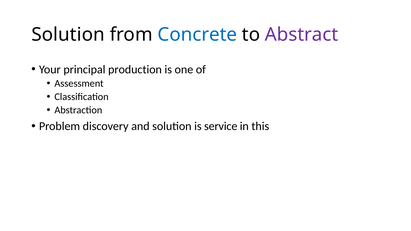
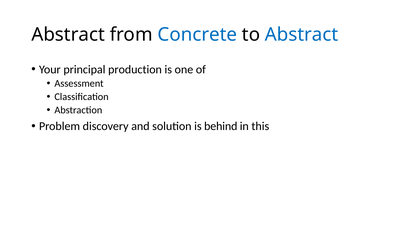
Solution at (68, 35): Solution -> Abstract
Abstract at (302, 35) colour: purple -> blue
service: service -> behind
